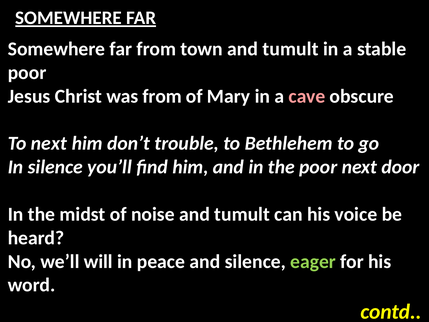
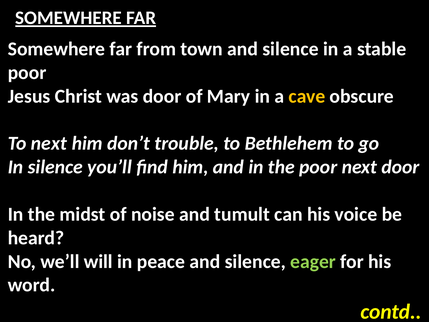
town and tumult: tumult -> silence
was from: from -> door
cave colour: pink -> yellow
